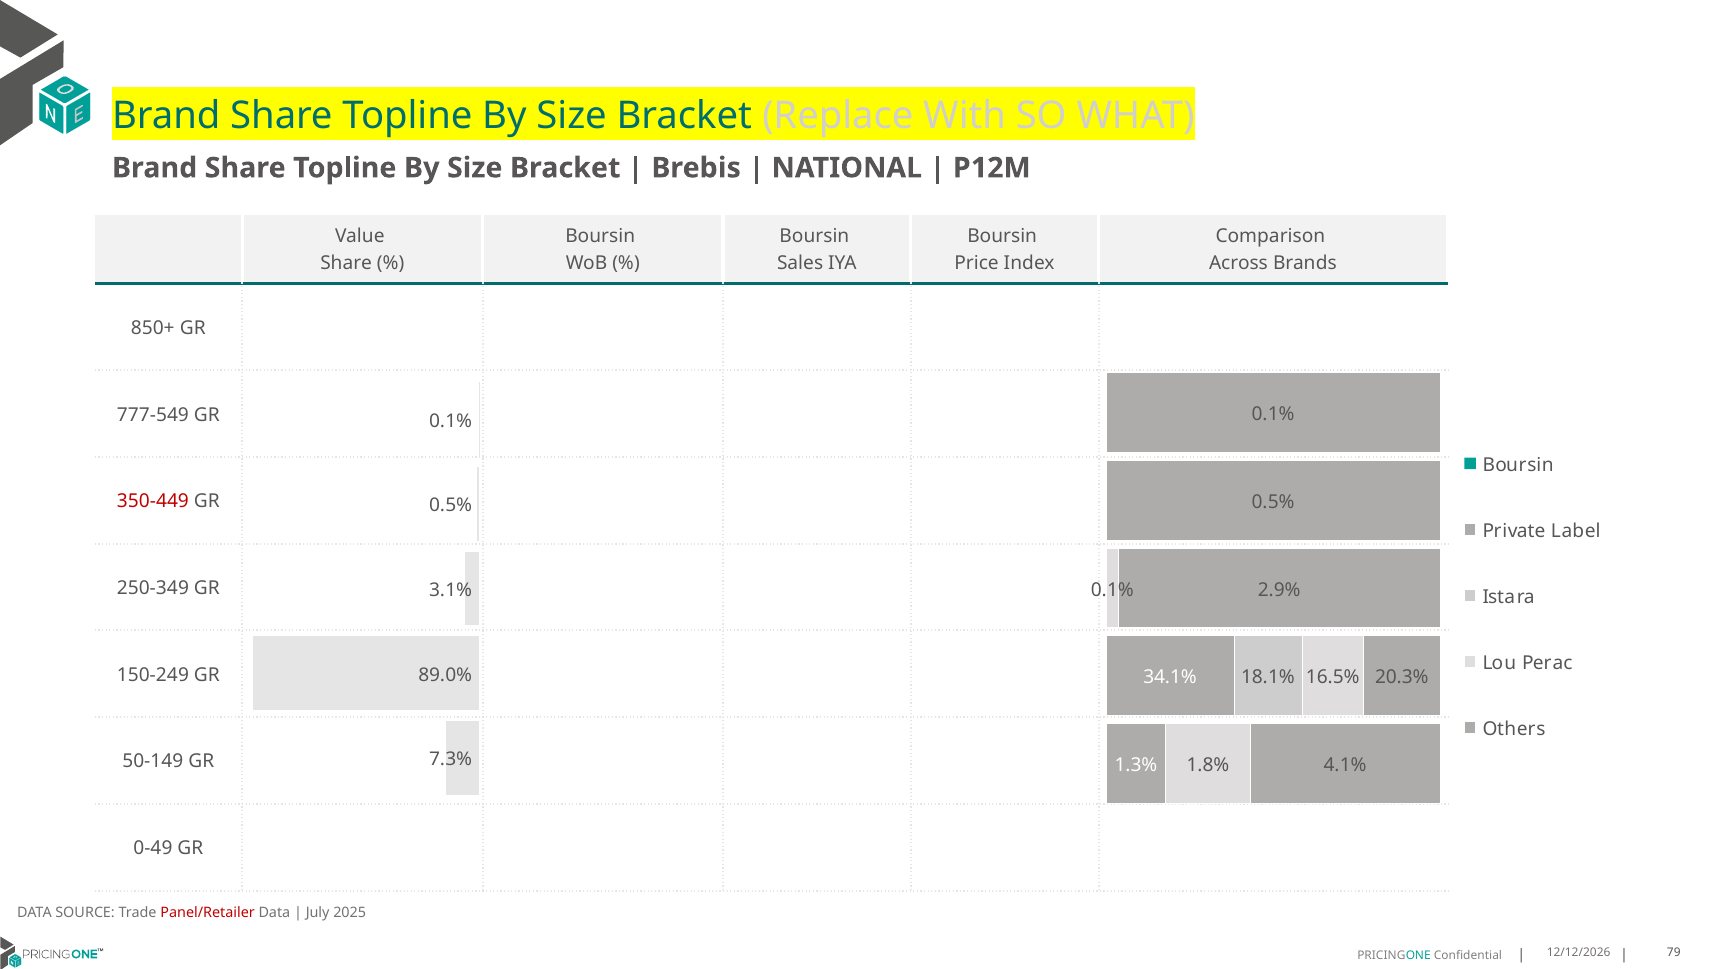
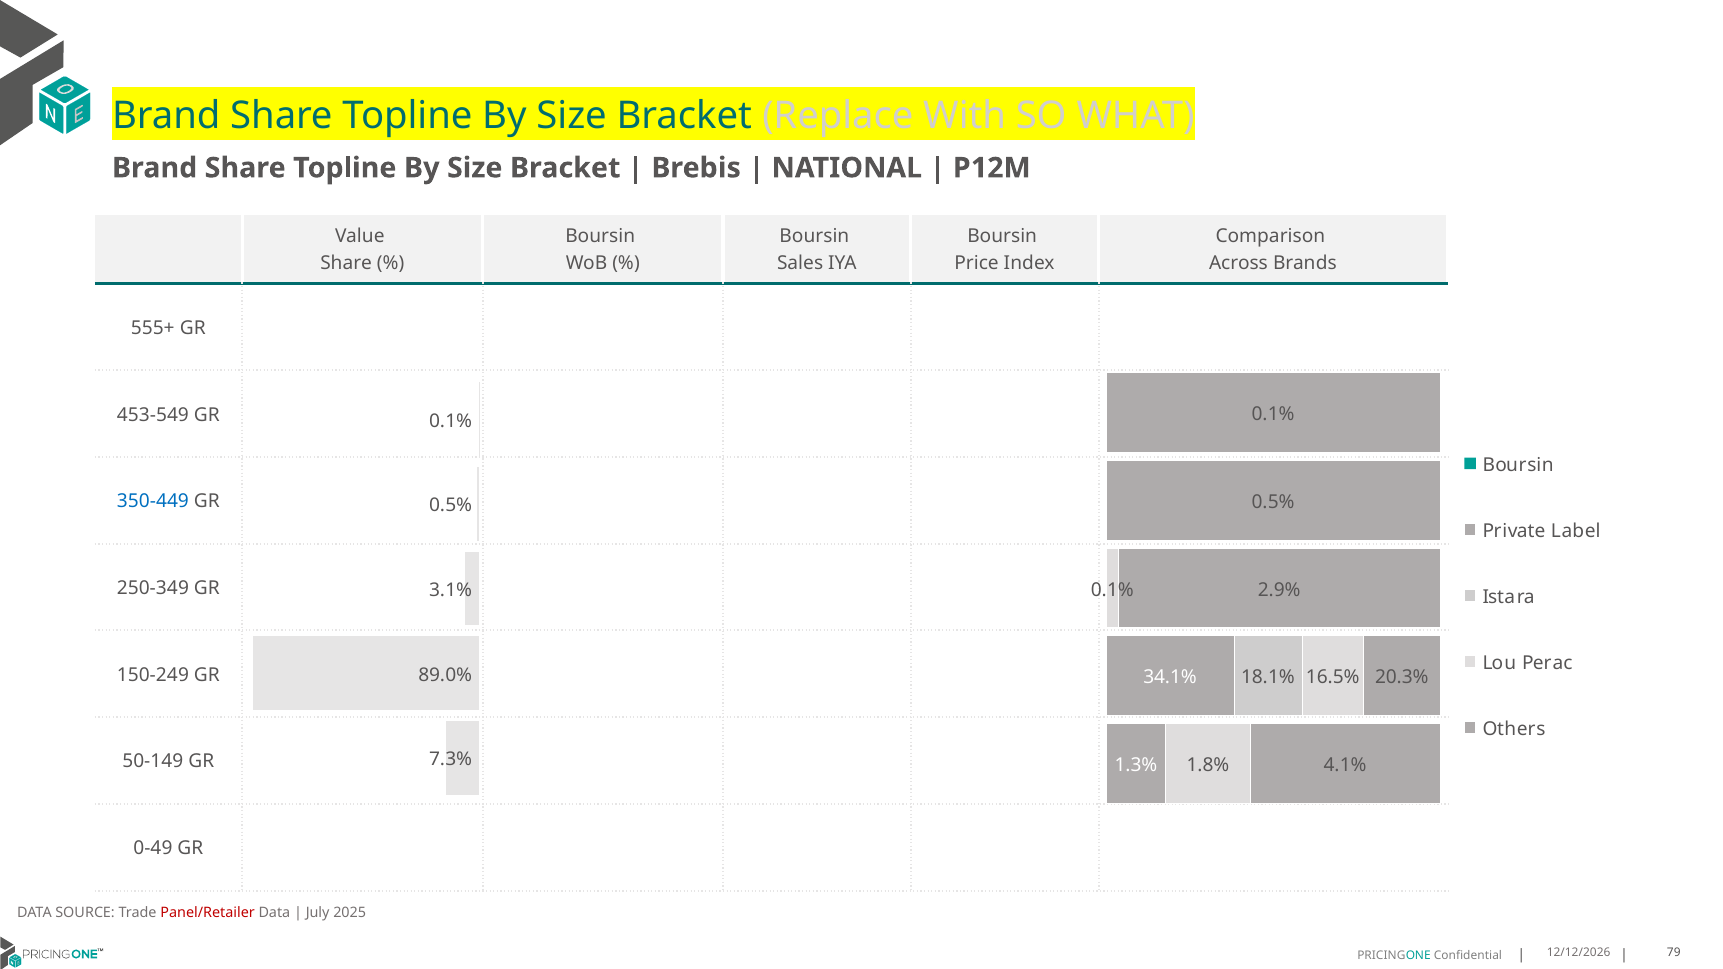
850+: 850+ -> 555+
777-549: 777-549 -> 453-549
350-449 colour: red -> blue
